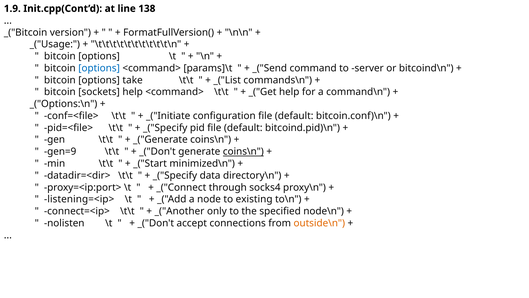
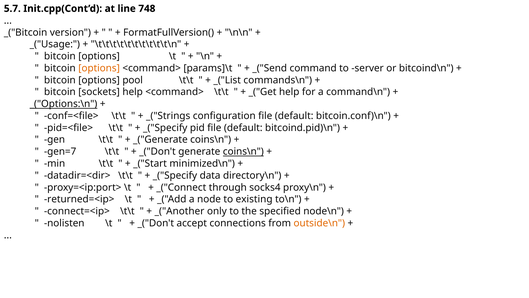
1.9: 1.9 -> 5.7
138: 138 -> 748
options at (99, 68) colour: blue -> orange
take: take -> pool
_("Options:\n underline: none -> present
_("Initiate: _("Initiate -> _("Strings
gen=9: gen=9 -> gen=7
listening=<ip>: listening=<ip> -> returned=<ip>
